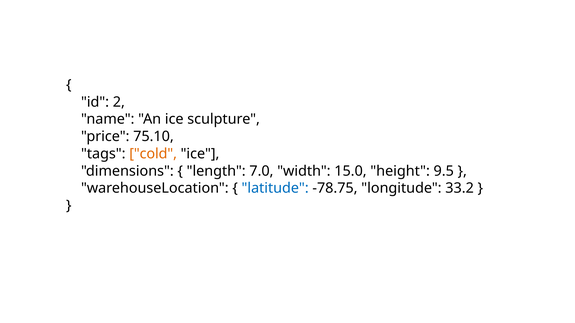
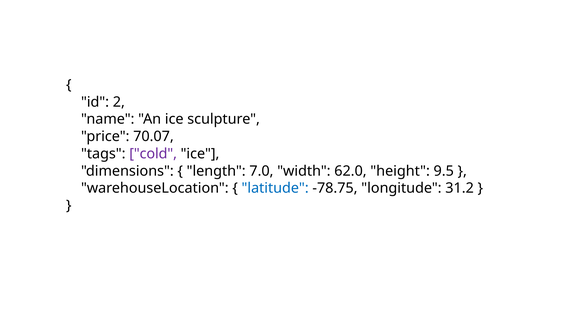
75.10: 75.10 -> 70.07
cold colour: orange -> purple
15.0: 15.0 -> 62.0
33.2: 33.2 -> 31.2
